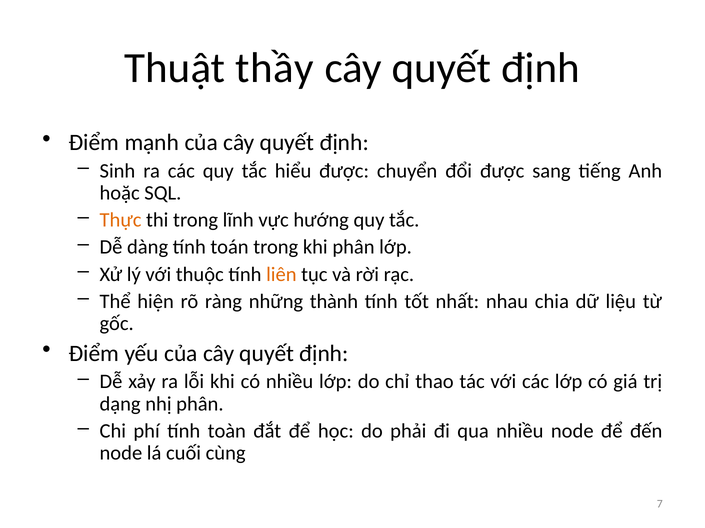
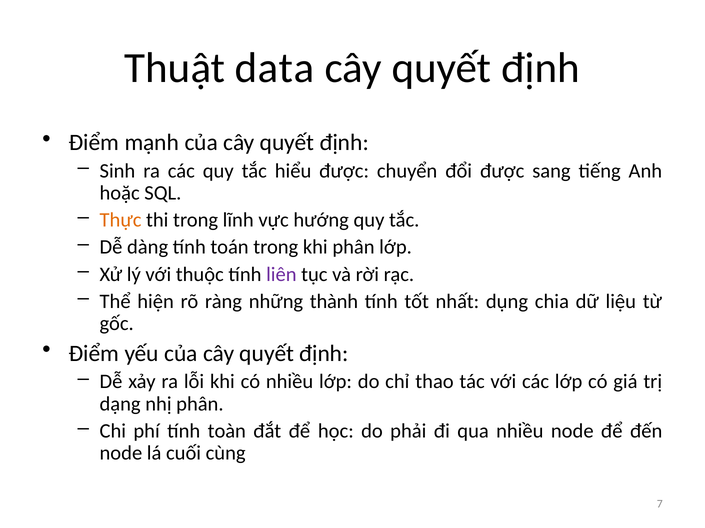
thầy: thầy -> data
liên colour: orange -> purple
nhau: nhau -> dụng
